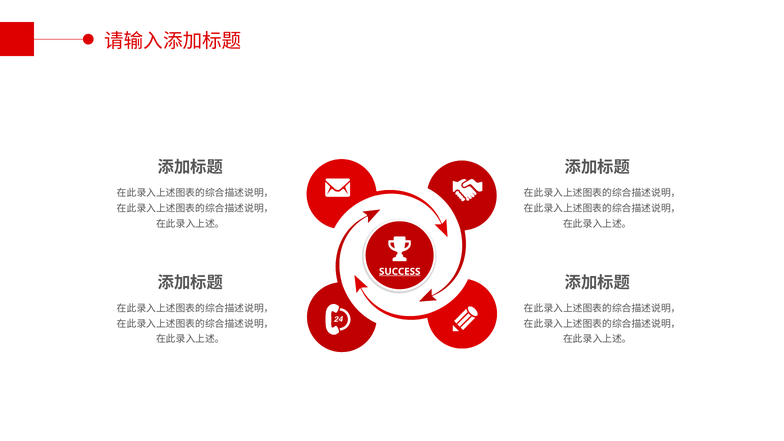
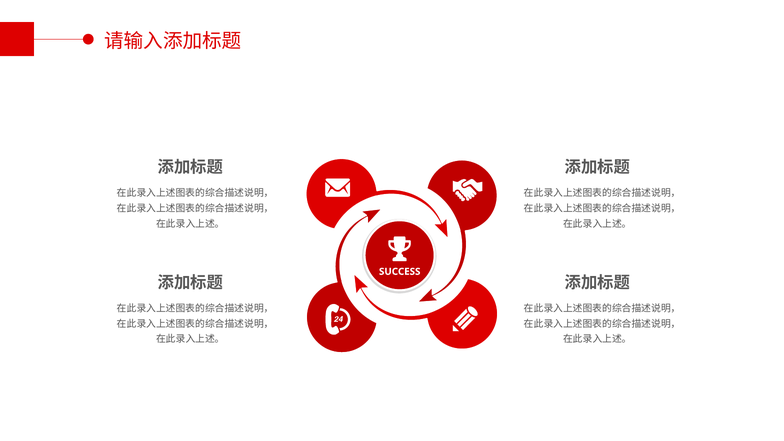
SUCCESS underline: present -> none
